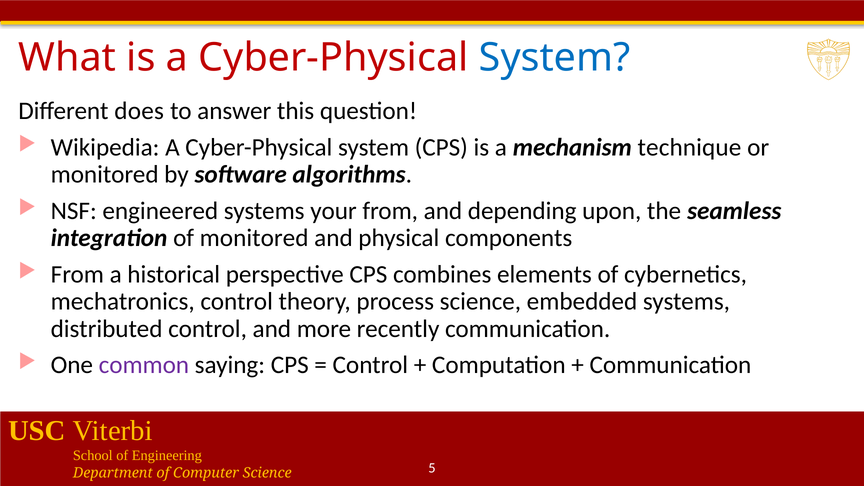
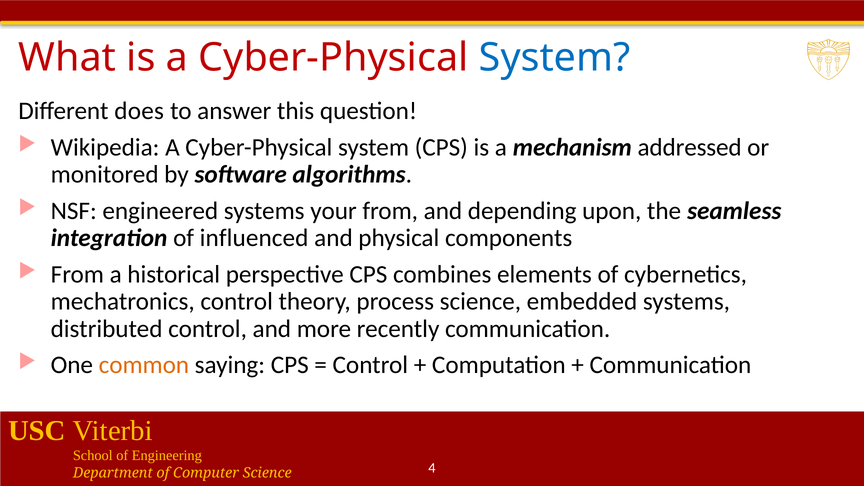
technique: technique -> addressed
of monitored: monitored -> influenced
common colour: purple -> orange
5: 5 -> 4
